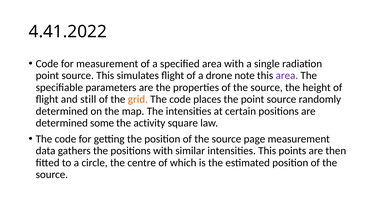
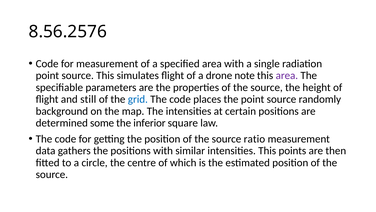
4.41.2022: 4.41.2022 -> 8.56.2576
grid colour: orange -> blue
determined at (62, 111): determined -> background
activity: activity -> inferior
page: page -> ratio
